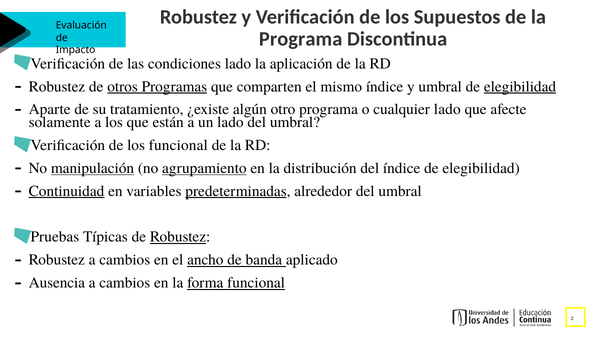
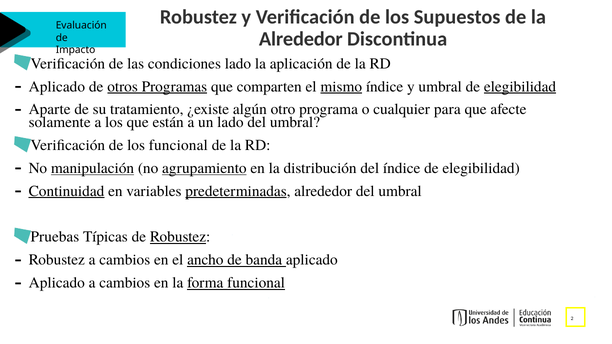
Programa at (301, 39): Programa -> Alrededor
Robustez at (57, 87): Robustez -> Aplicado
mismo underline: none -> present
cualquier lado: lado -> para
Ausencia at (57, 283): Ausencia -> Aplicado
